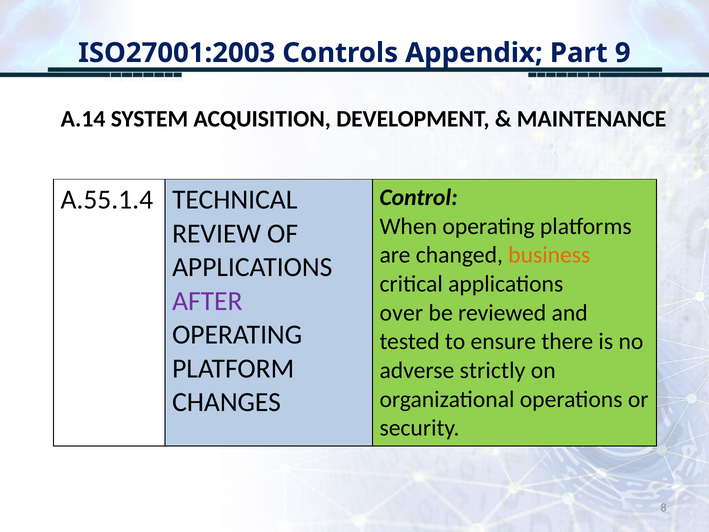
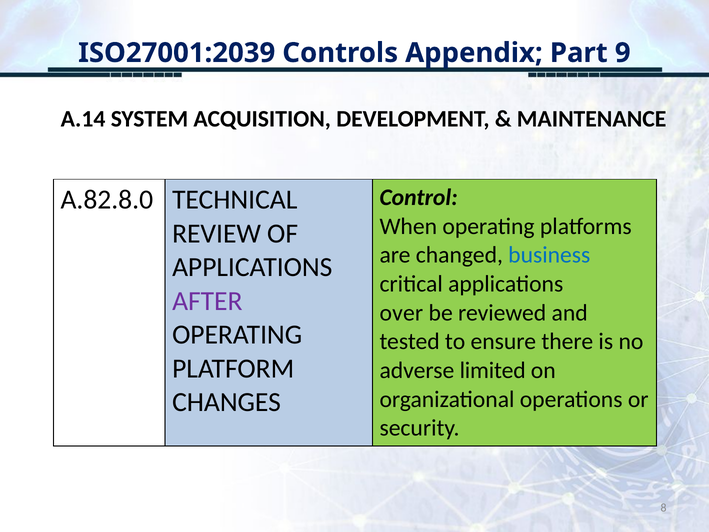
ISO27001:2003: ISO27001:2003 -> ISO27001:2039
A.55.1.4: A.55.1.4 -> A.82.8.0
business colour: orange -> blue
strictly: strictly -> limited
